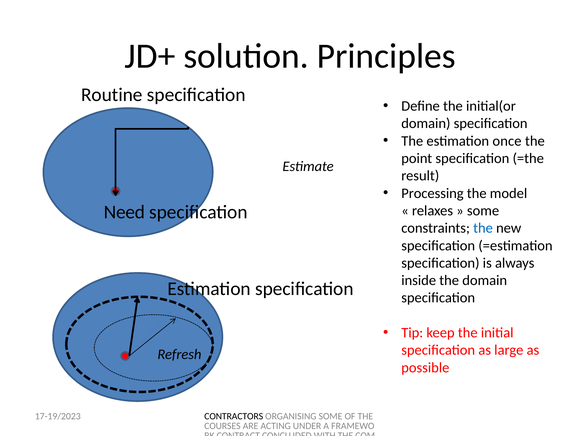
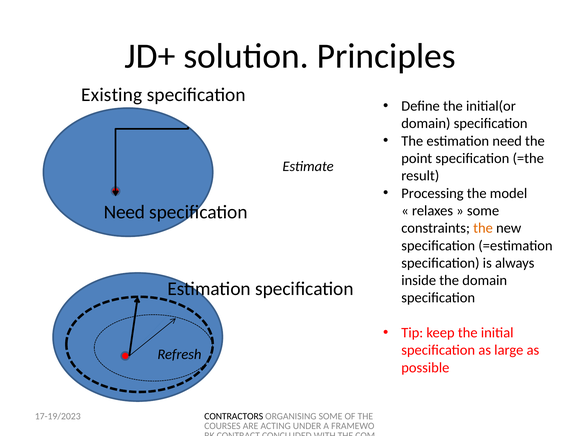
Routine: Routine -> Existing
estimation once: once -> need
the at (483, 228) colour: blue -> orange
